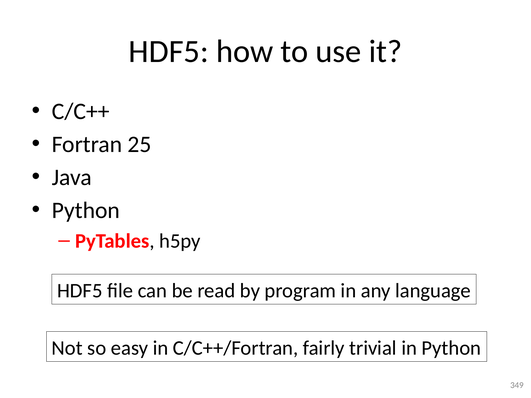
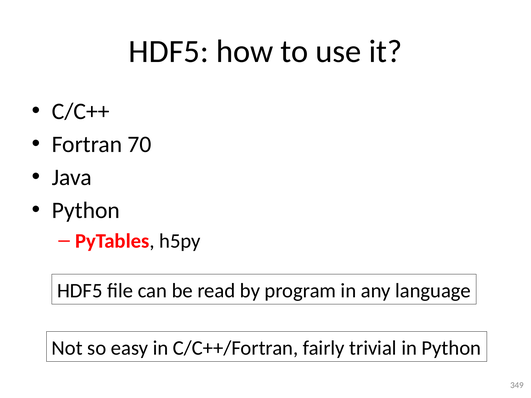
25: 25 -> 70
